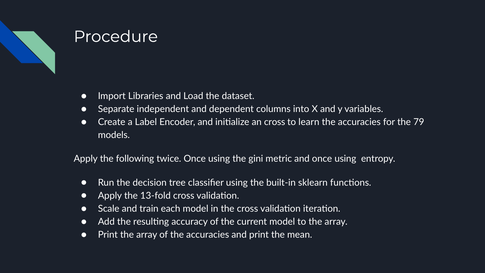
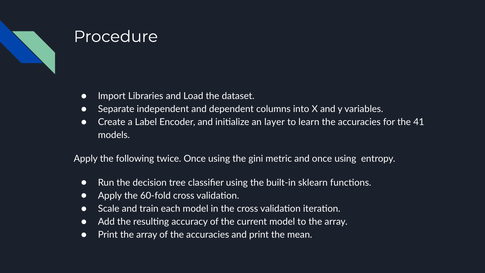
an cross: cross -> layer
79: 79 -> 41
13-fold: 13-fold -> 60-fold
